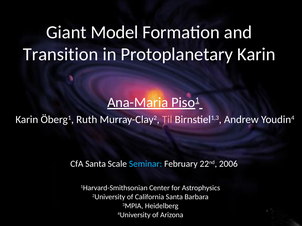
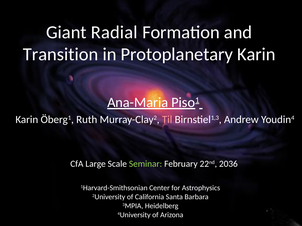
Model: Model -> Radial
CfA Santa: Santa -> Large
Seminar colour: light blue -> light green
2006: 2006 -> 2036
